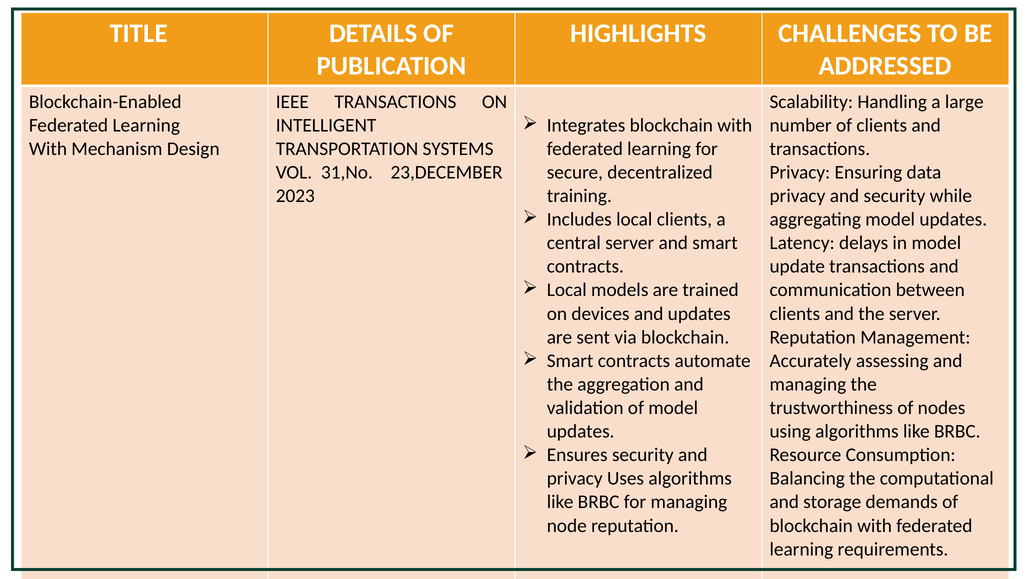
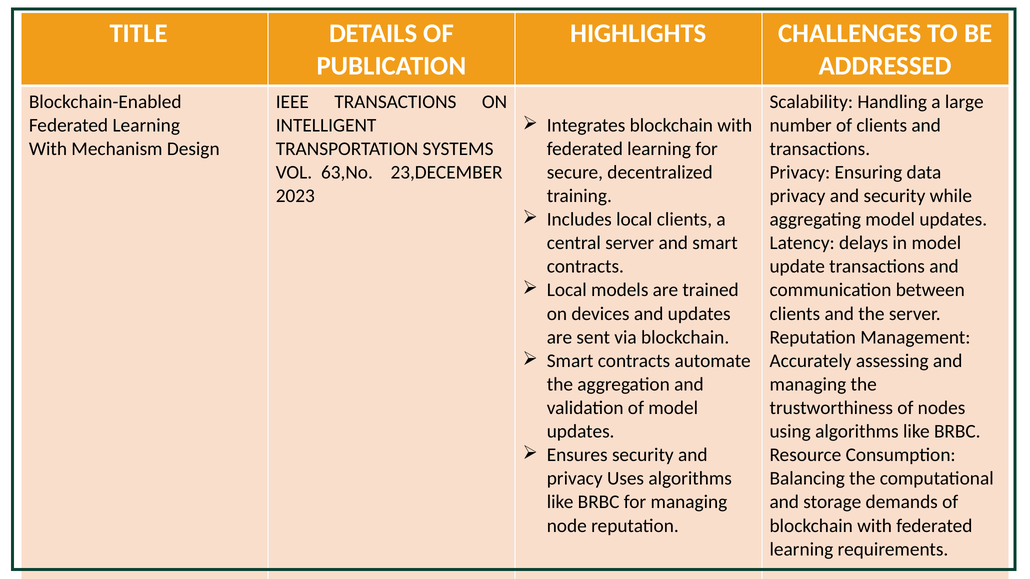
31,No: 31,No -> 63,No
